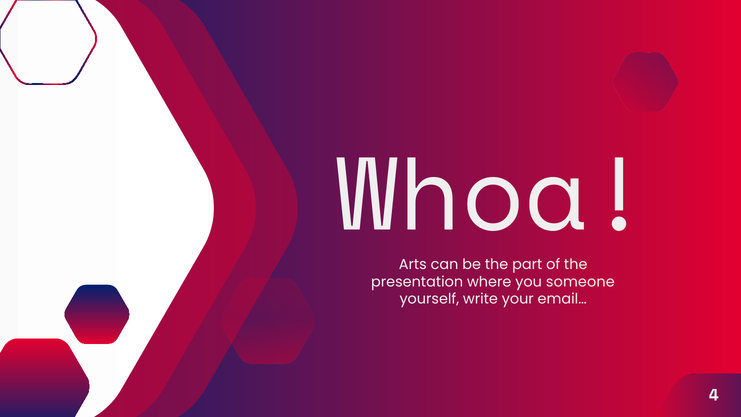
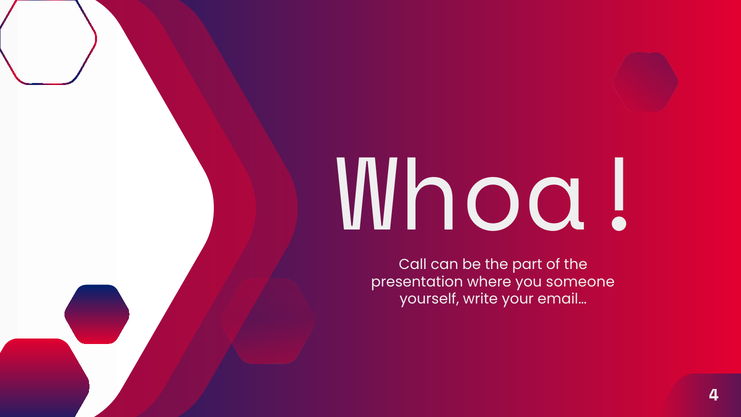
Arts: Arts -> Call
